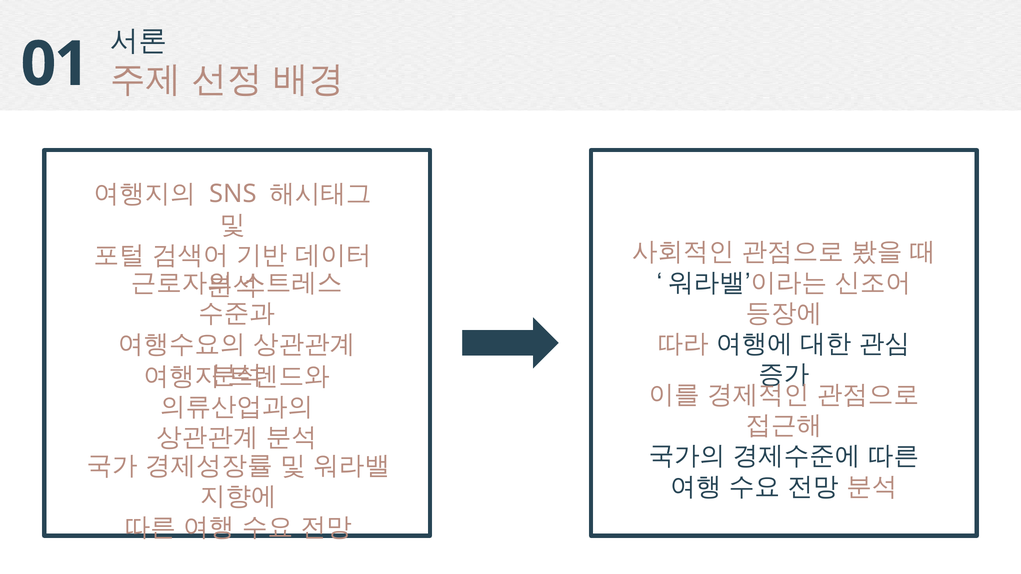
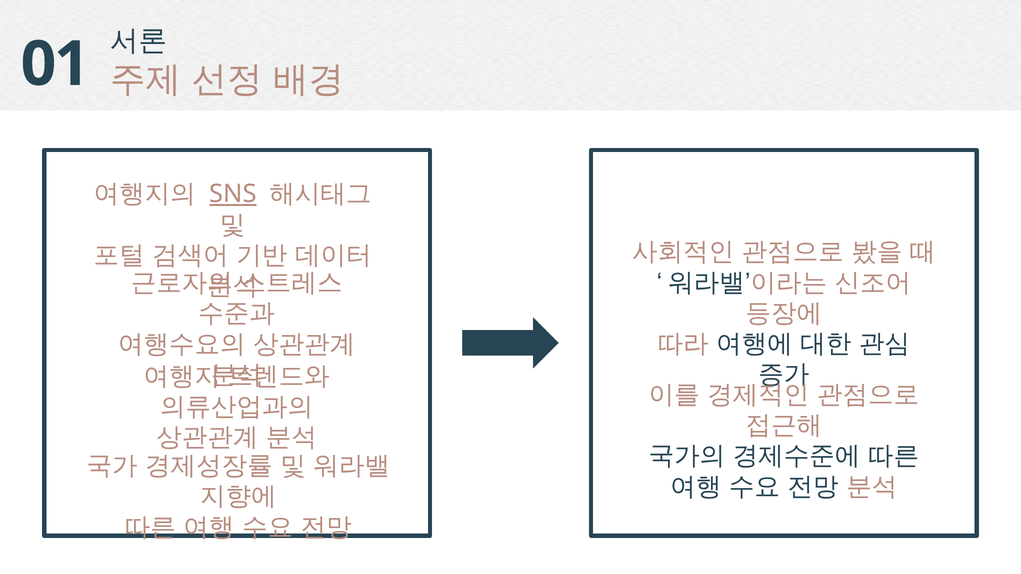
SNS underline: none -> present
